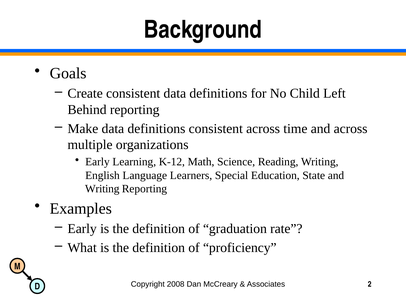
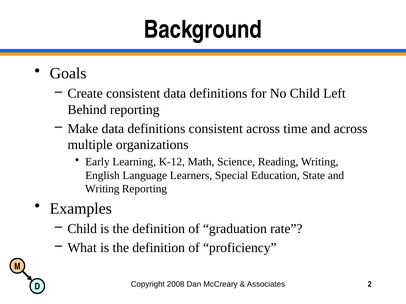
Early at (82, 229): Early -> Child
